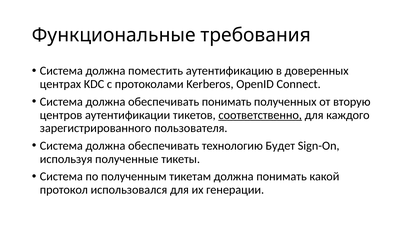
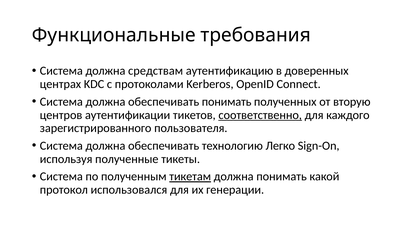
поместить: поместить -> средствам
Будет: Будет -> Легко
тикетам underline: none -> present
